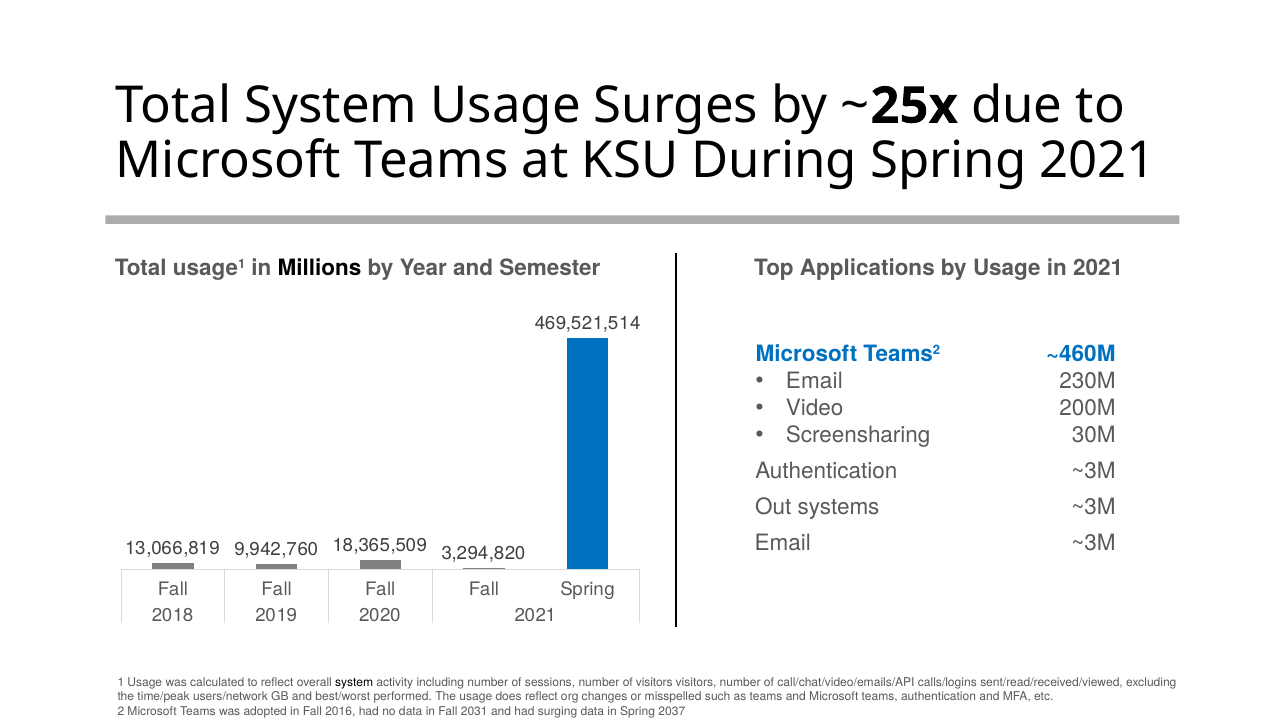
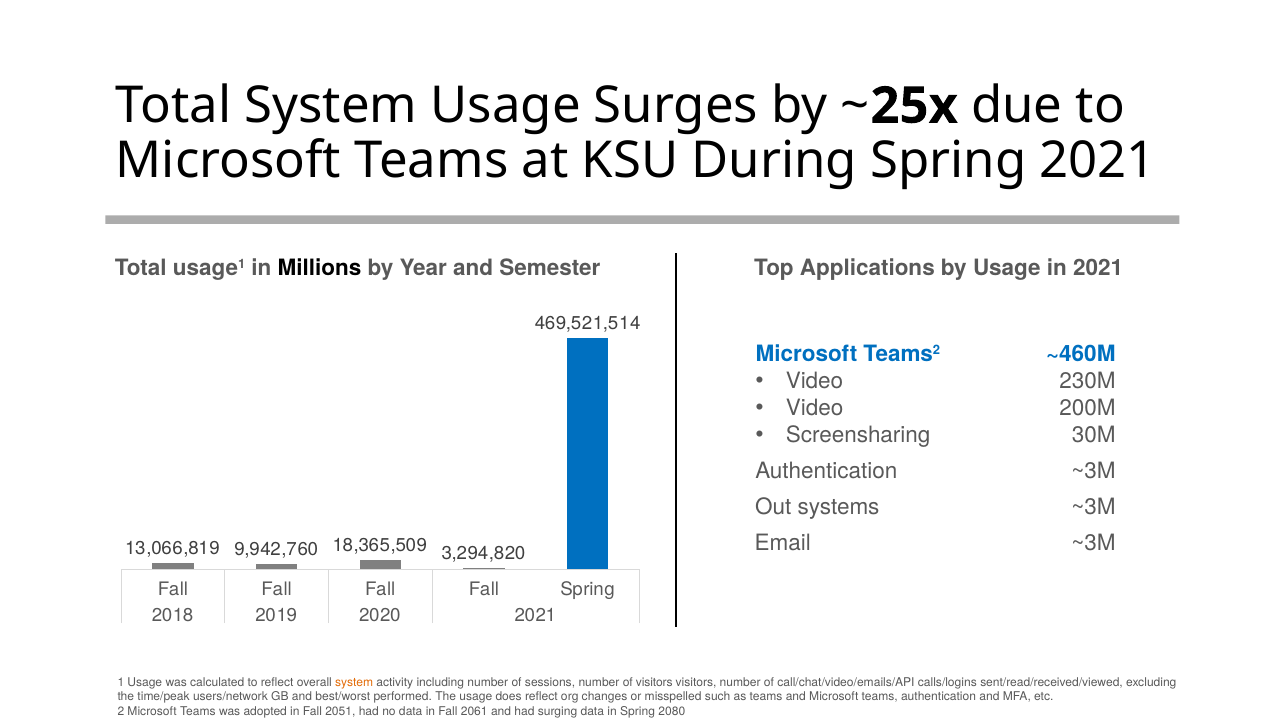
Email at (814, 381): Email -> Video
system at (354, 682) colour: black -> orange
2016: 2016 -> 2051
2031: 2031 -> 2061
2037: 2037 -> 2080
